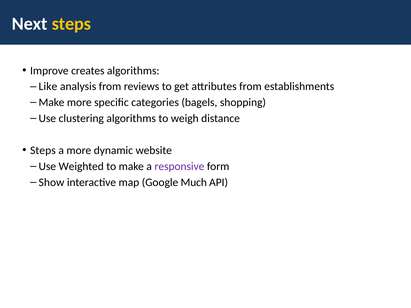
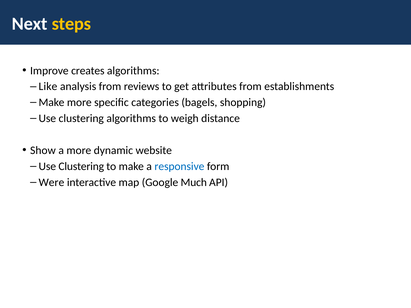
Steps at (43, 151): Steps -> Show
Weighted at (81, 167): Weighted -> Clustering
responsive colour: purple -> blue
Show: Show -> Were
